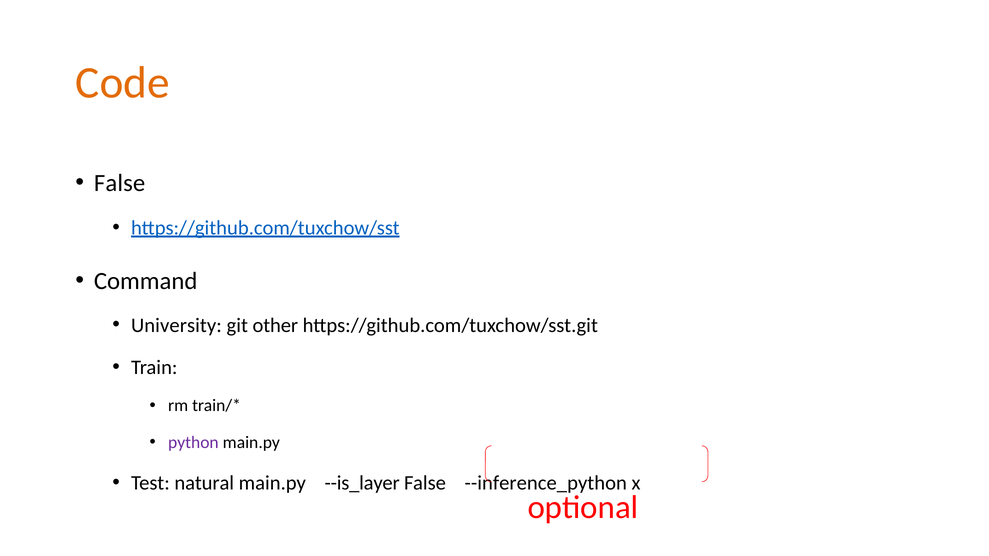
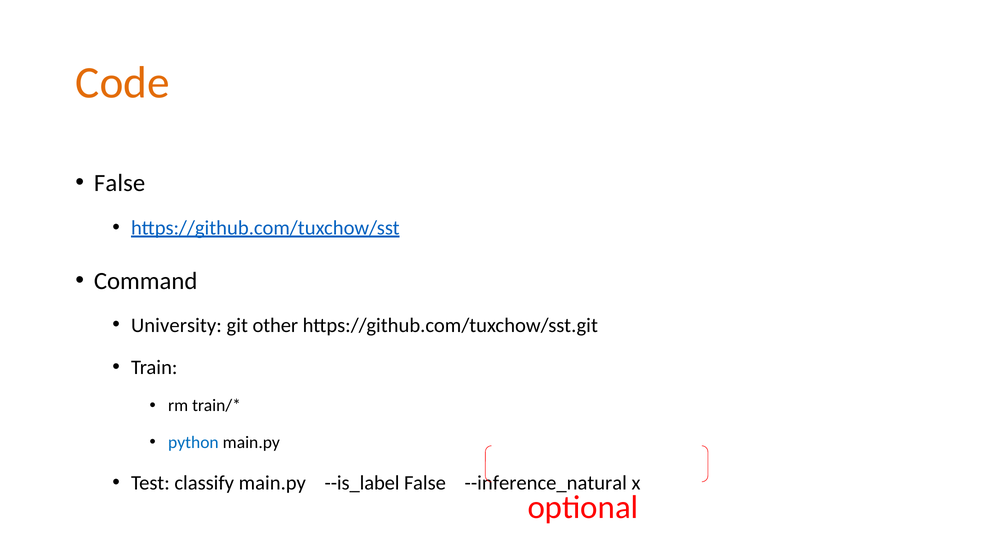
python colour: purple -> blue
natural: natural -> classify
--is_layer: --is_layer -> --is_label
--inference_python: --inference_python -> --inference_natural
